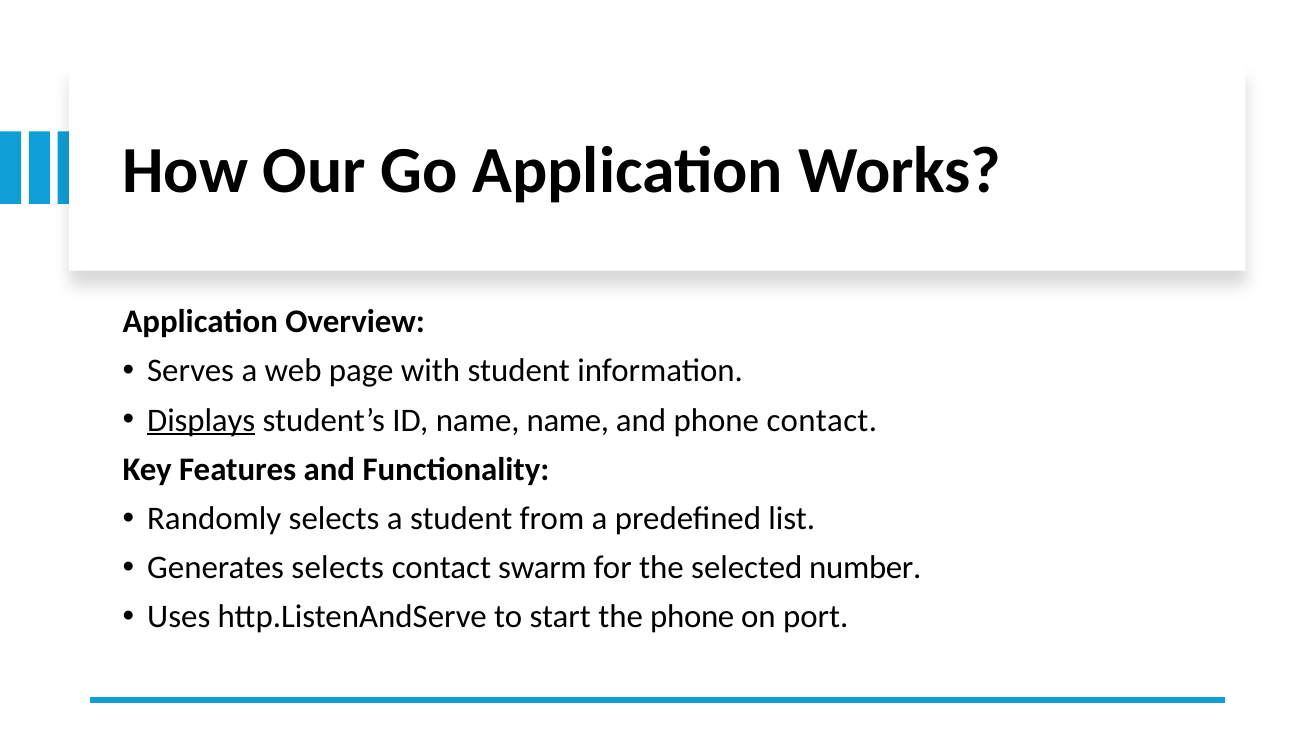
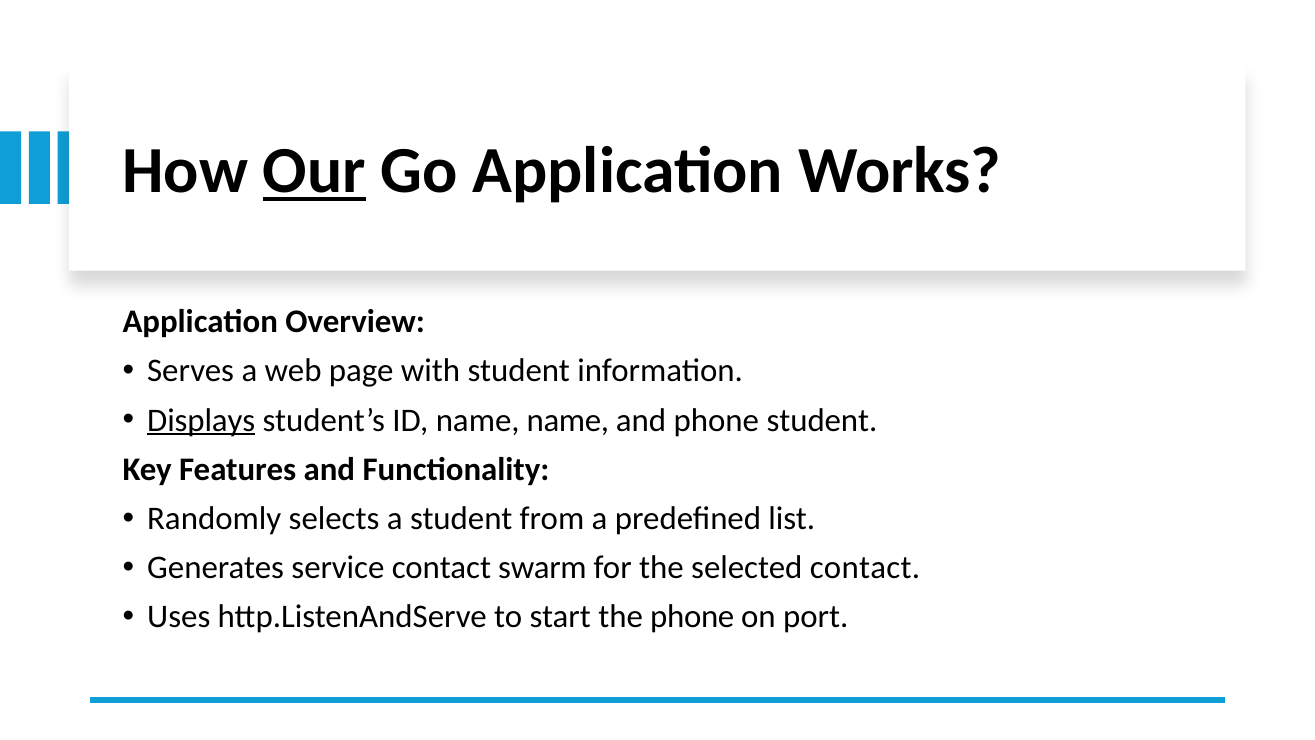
Our underline: none -> present
phone contact: contact -> student
Generates selects: selects -> service
selected number: number -> contact
